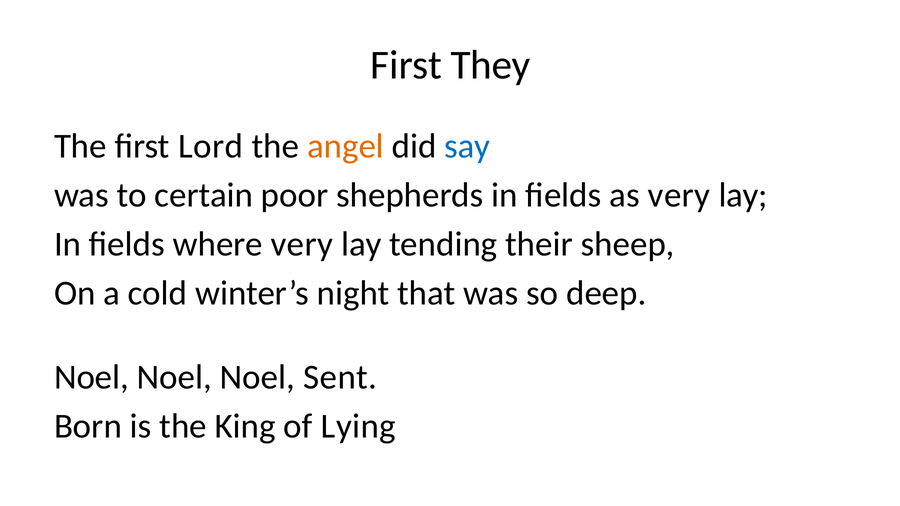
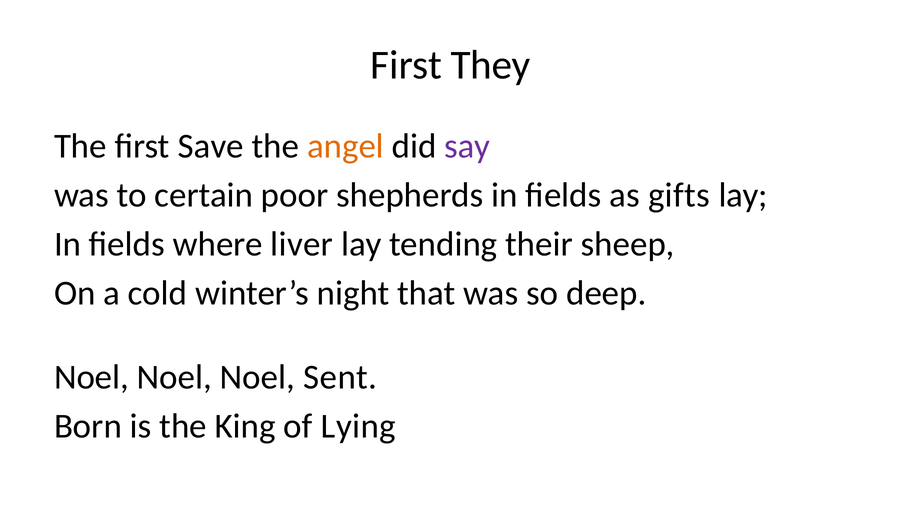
Lord: Lord -> Save
say colour: blue -> purple
as very: very -> gifts
where very: very -> liver
